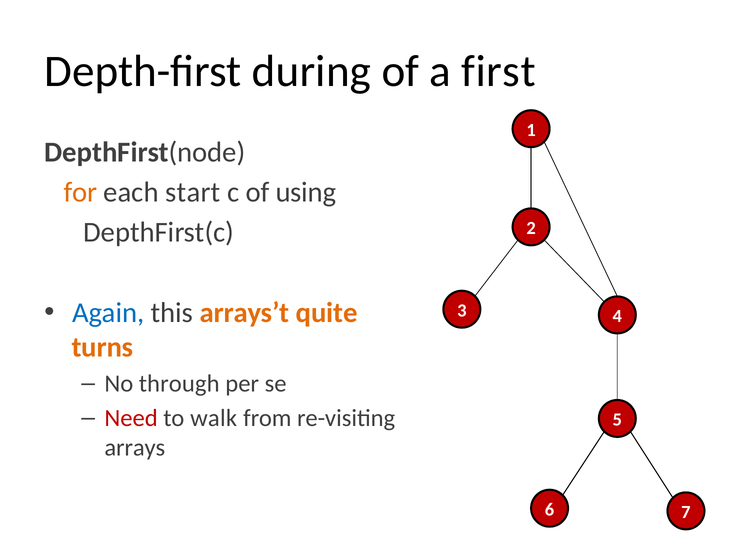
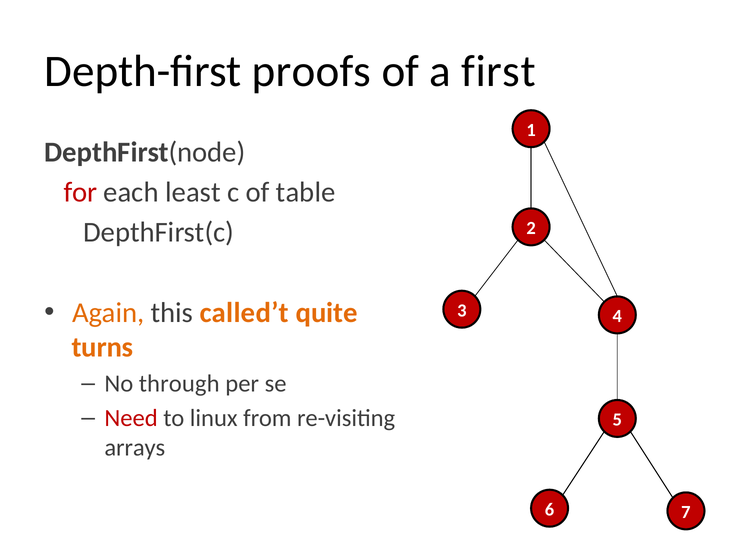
during: during -> proofs
for colour: orange -> red
start: start -> least
using: using -> table
Again colour: blue -> orange
arrays’t: arrays’t -> called’t
walk: walk -> linux
